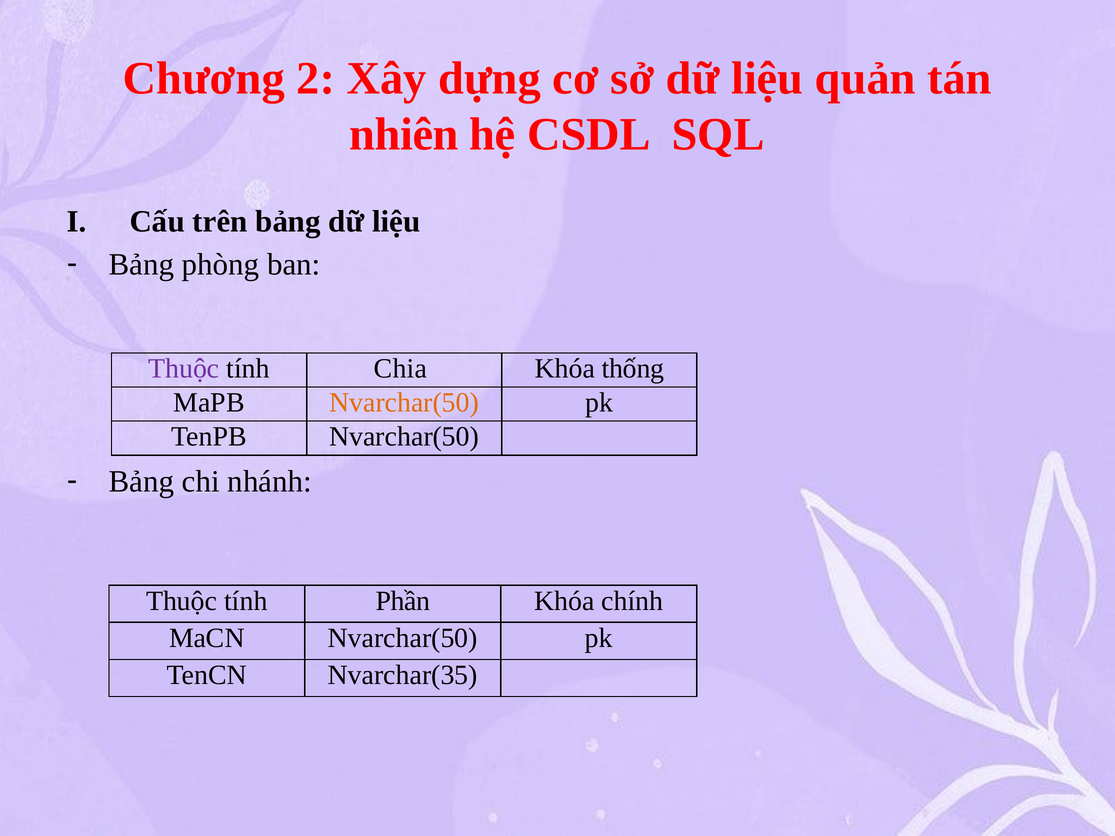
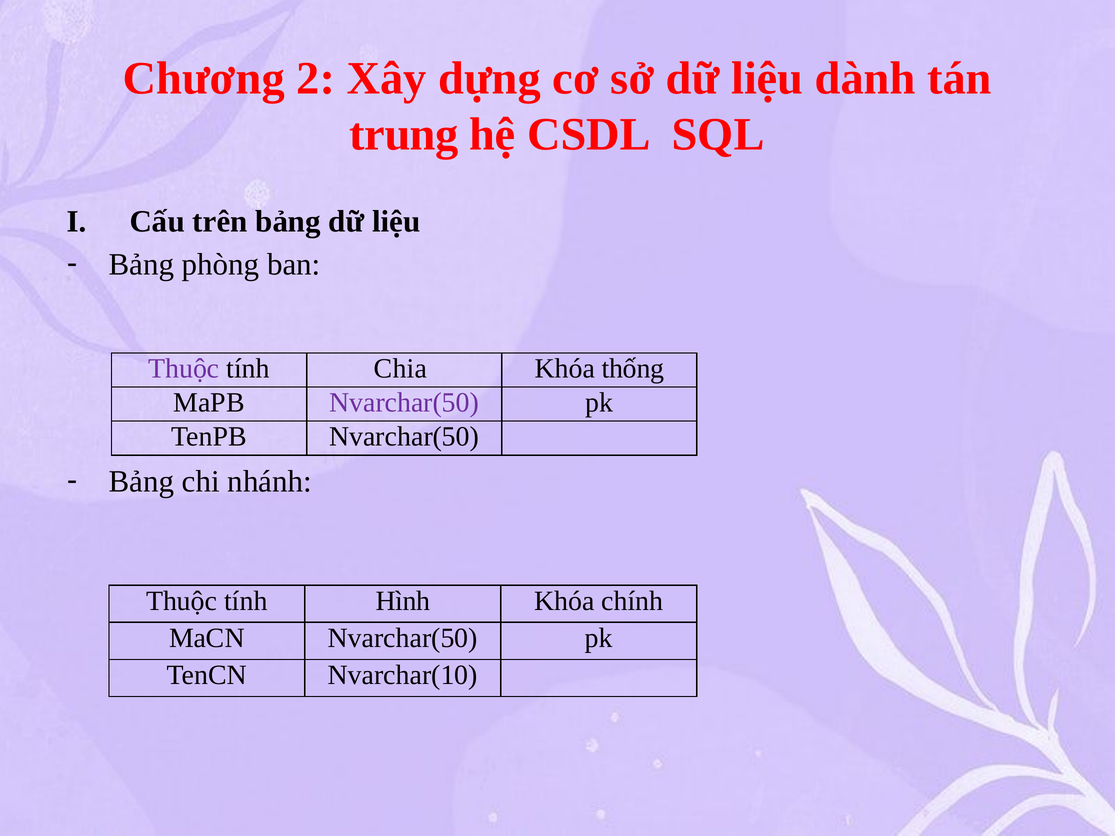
quản: quản -> dành
nhiên: nhiên -> trung
Nvarchar(50 at (404, 403) colour: orange -> purple
Phần: Phần -> Hình
Nvarchar(35: Nvarchar(35 -> Nvarchar(10
